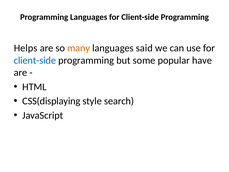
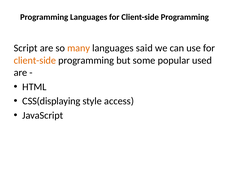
Helps: Helps -> Script
client-side at (35, 60) colour: blue -> orange
have: have -> used
search: search -> access
